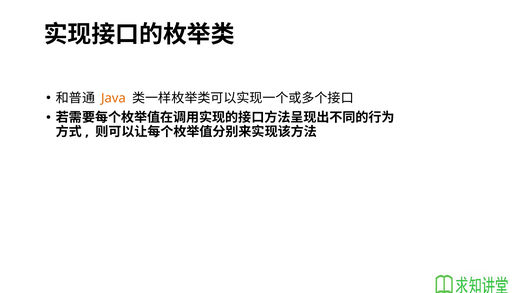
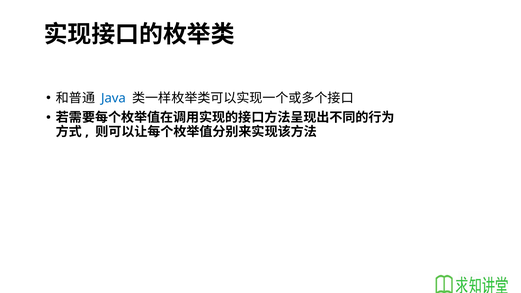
Java colour: orange -> blue
